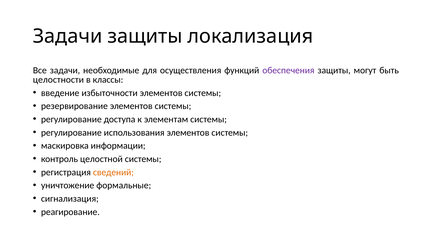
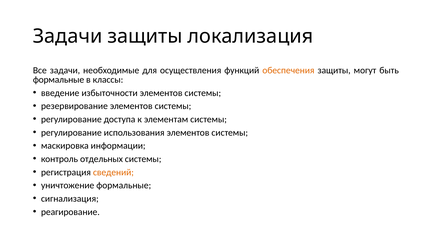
обеспечения colour: purple -> orange
целостности at (58, 80): целостности -> формальные
целостной: целостной -> отдельных
